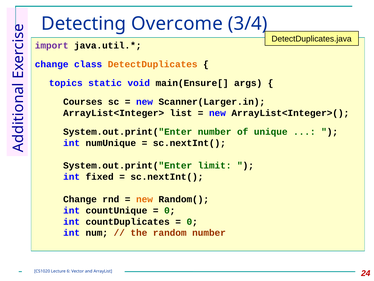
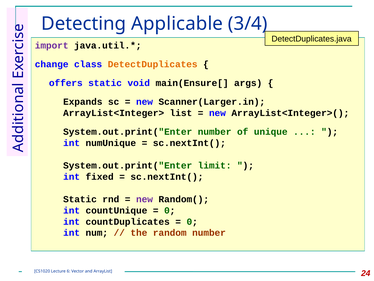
Overcome: Overcome -> Applicable
topics: topics -> offers
Courses: Courses -> Expands
Change at (80, 199): Change -> Static
new at (144, 199) colour: orange -> purple
